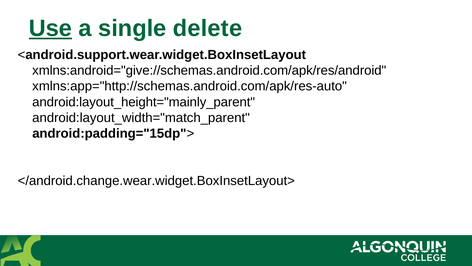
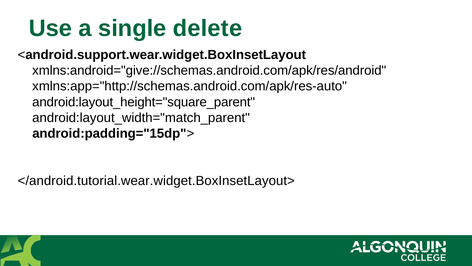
Use underline: present -> none
android:layout_height="mainly_parent: android:layout_height="mainly_parent -> android:layout_height="square_parent
</android.change.wear.widget.BoxInsetLayout>: </android.change.wear.widget.BoxInsetLayout> -> </android.tutorial.wear.widget.BoxInsetLayout>
